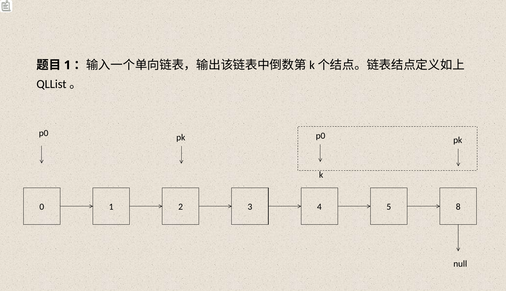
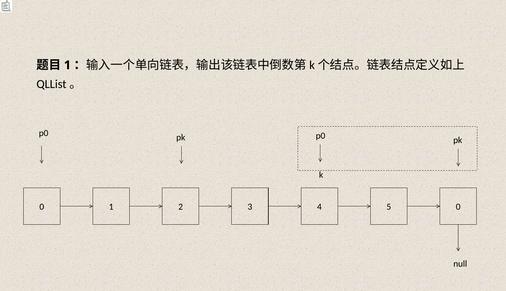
5 8: 8 -> 0
